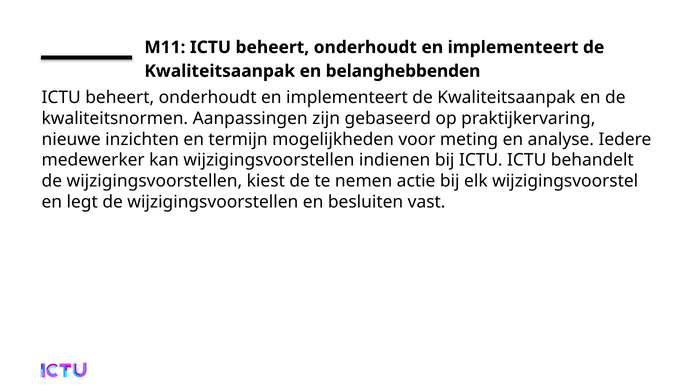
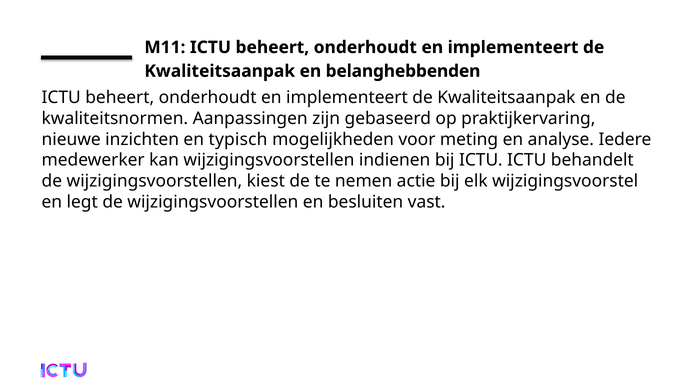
termijn: termijn -> typisch
